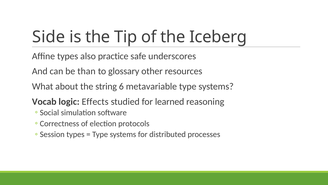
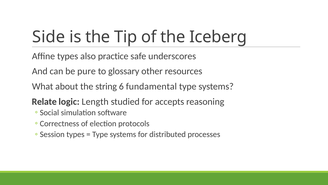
than: than -> pure
metavariable: metavariable -> fundamental
Vocab: Vocab -> Relate
Effects: Effects -> Length
learned: learned -> accepts
